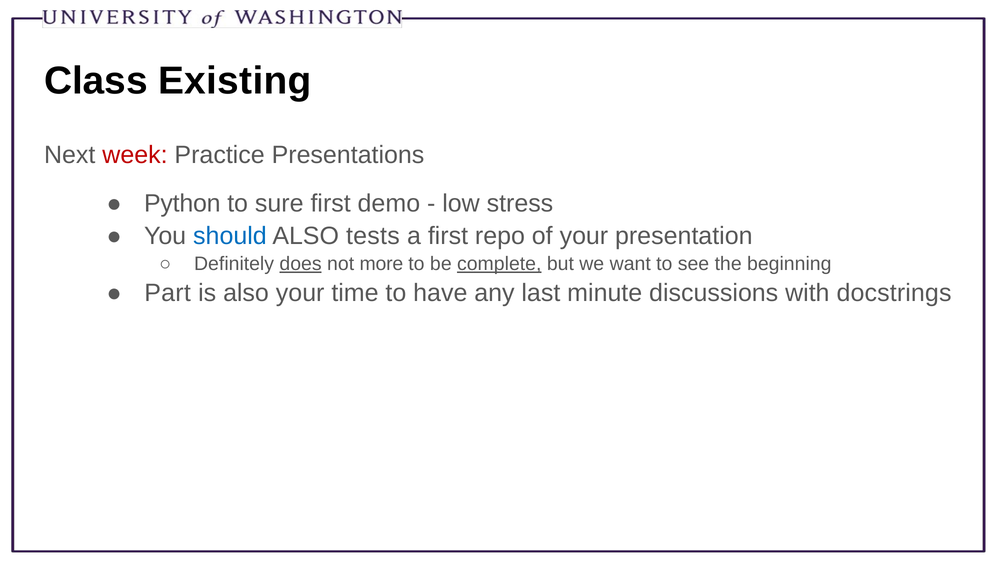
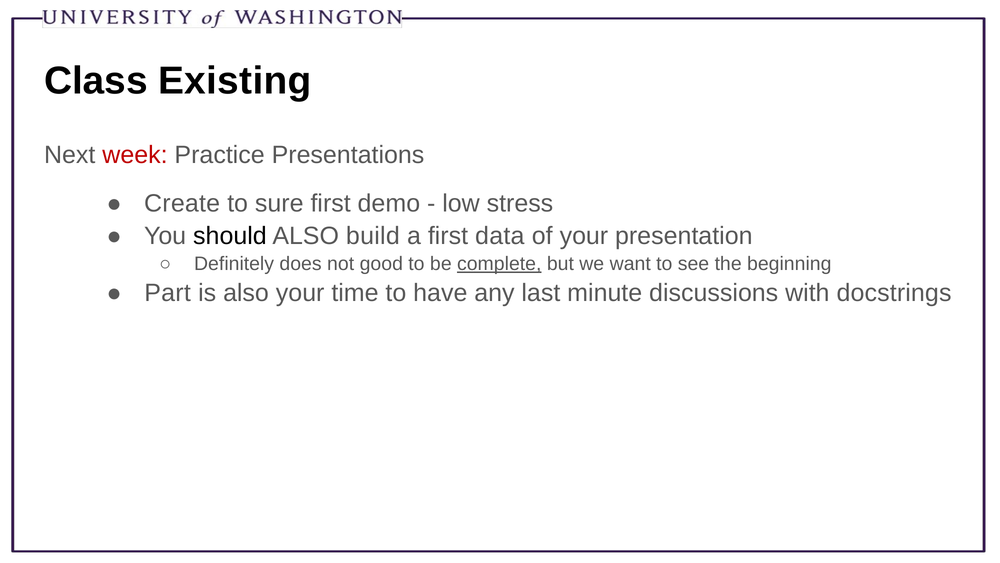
Python: Python -> Create
should colour: blue -> black
tests: tests -> build
repo: repo -> data
does underline: present -> none
more: more -> good
